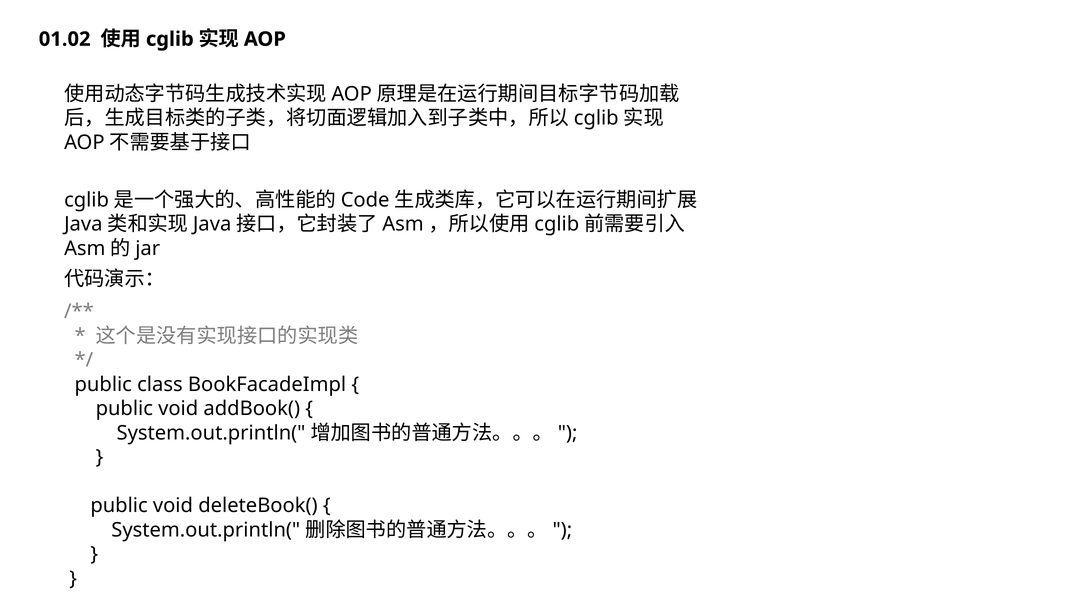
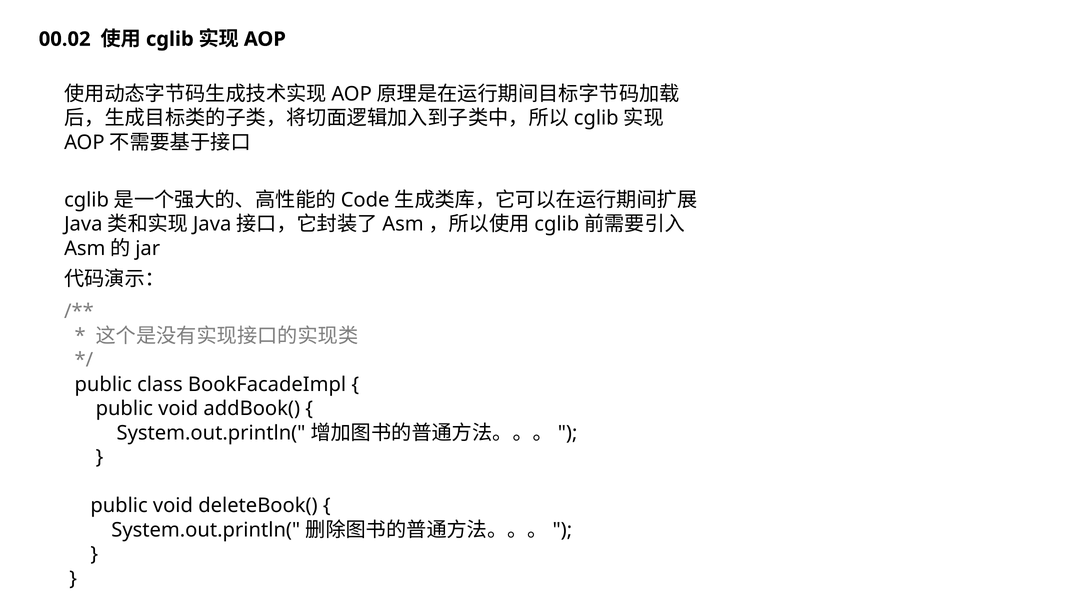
01.02: 01.02 -> 00.02
